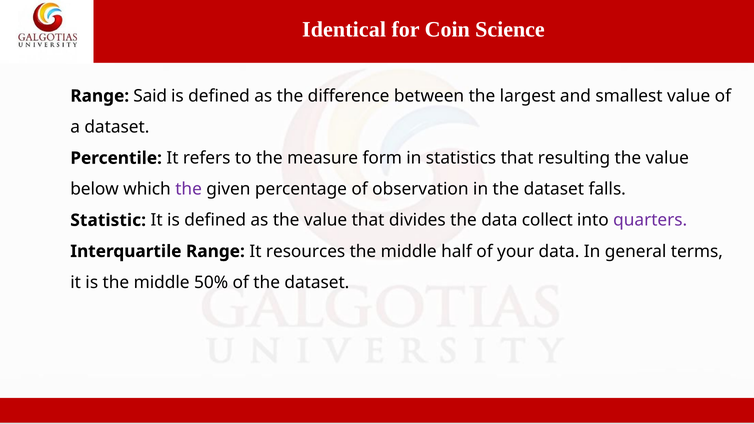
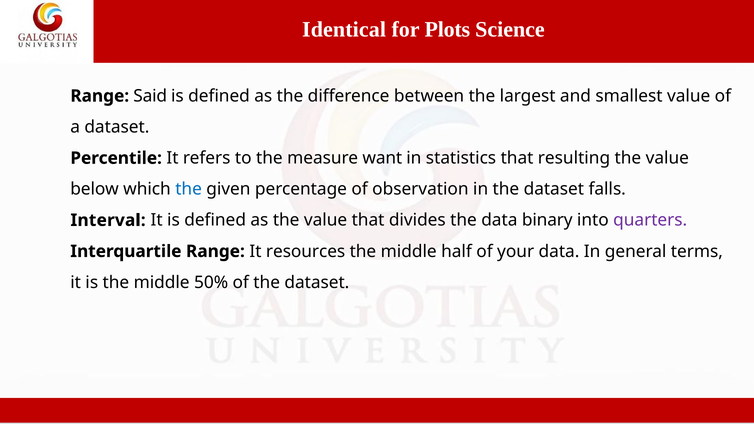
Coin: Coin -> Plots
form: form -> want
the at (189, 189) colour: purple -> blue
Statistic: Statistic -> Interval
collect: collect -> binary
